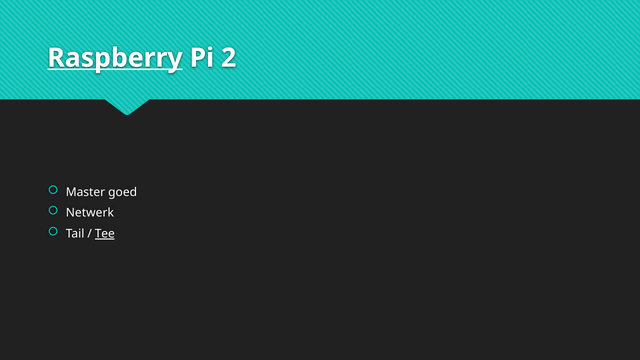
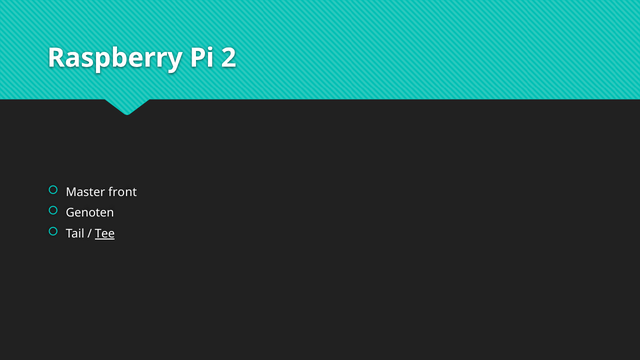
Raspberry underline: present -> none
goed: goed -> front
Netwerk: Netwerk -> Genoten
